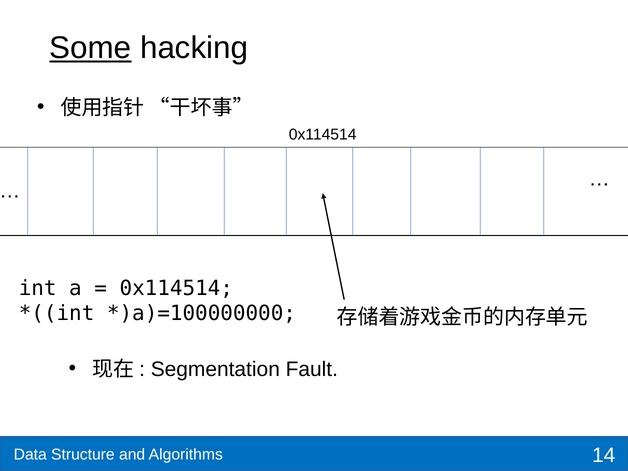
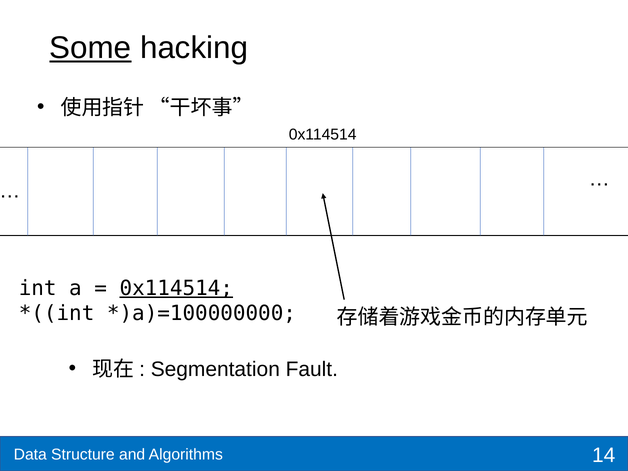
0x114514 at (176, 288) underline: none -> present
